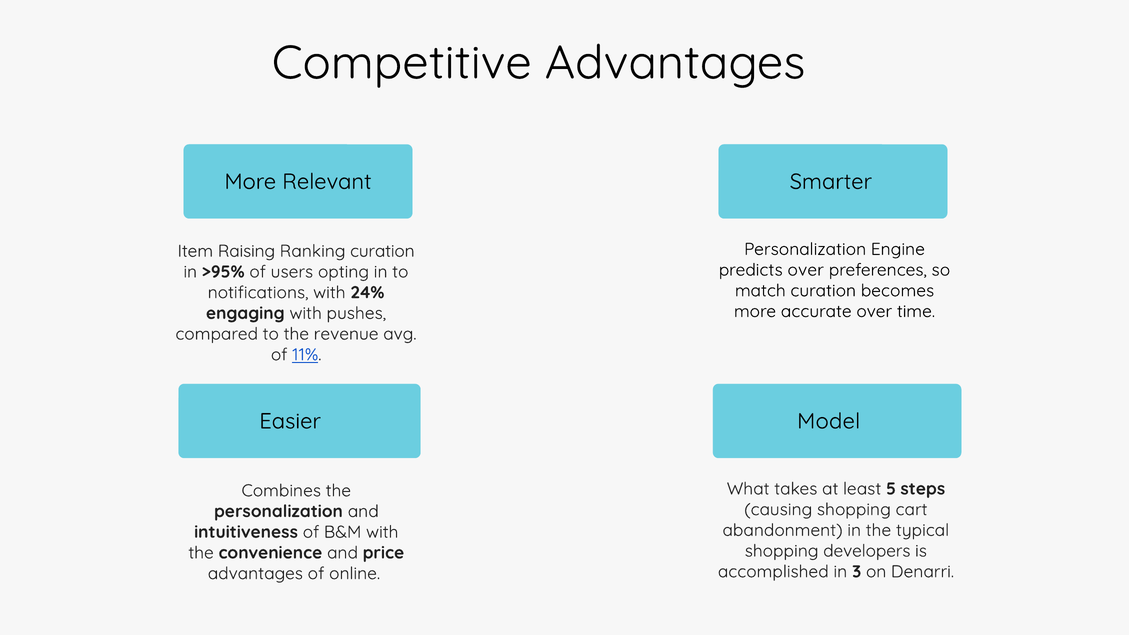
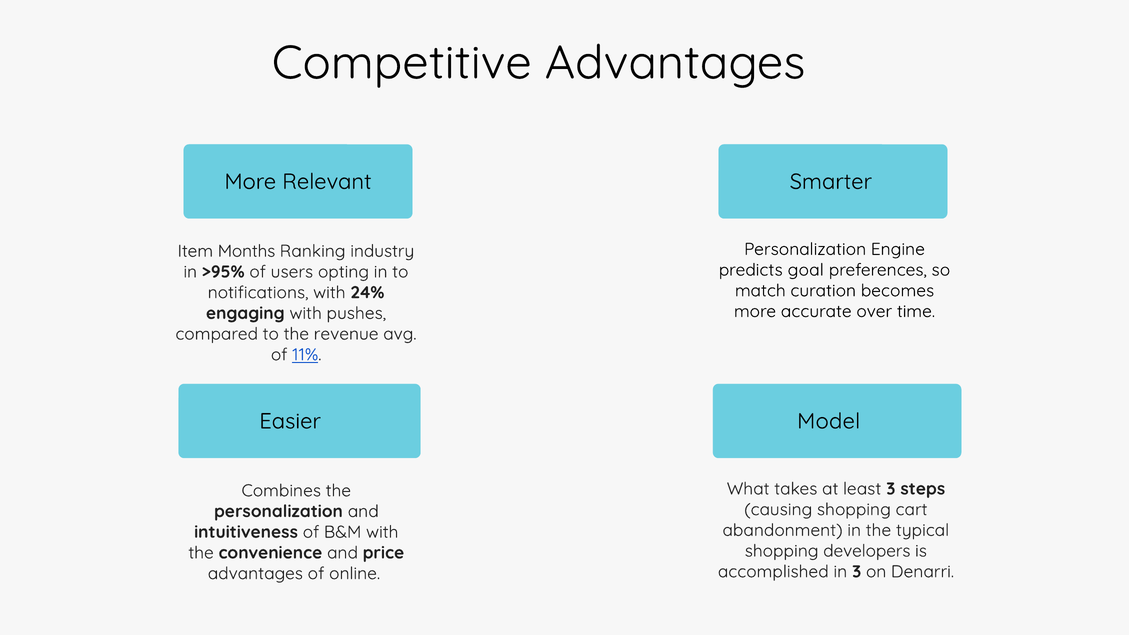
Raising: Raising -> Months
Ranking curation: curation -> industry
predicts over: over -> goal
least 5: 5 -> 3
